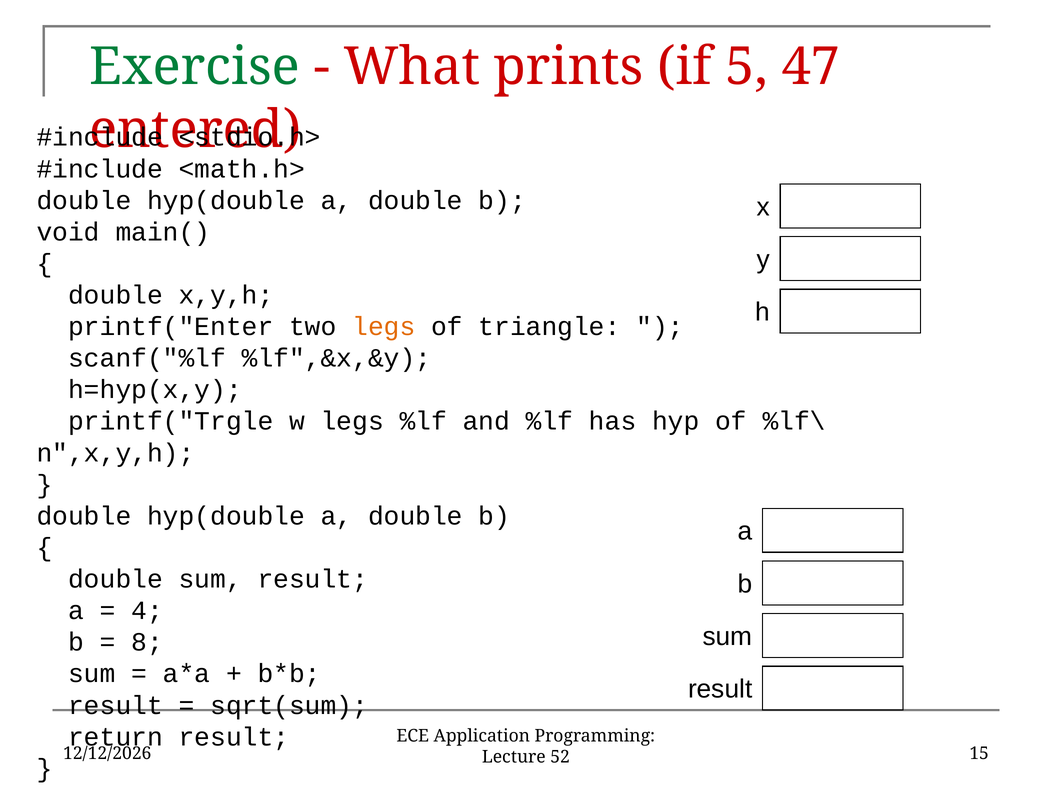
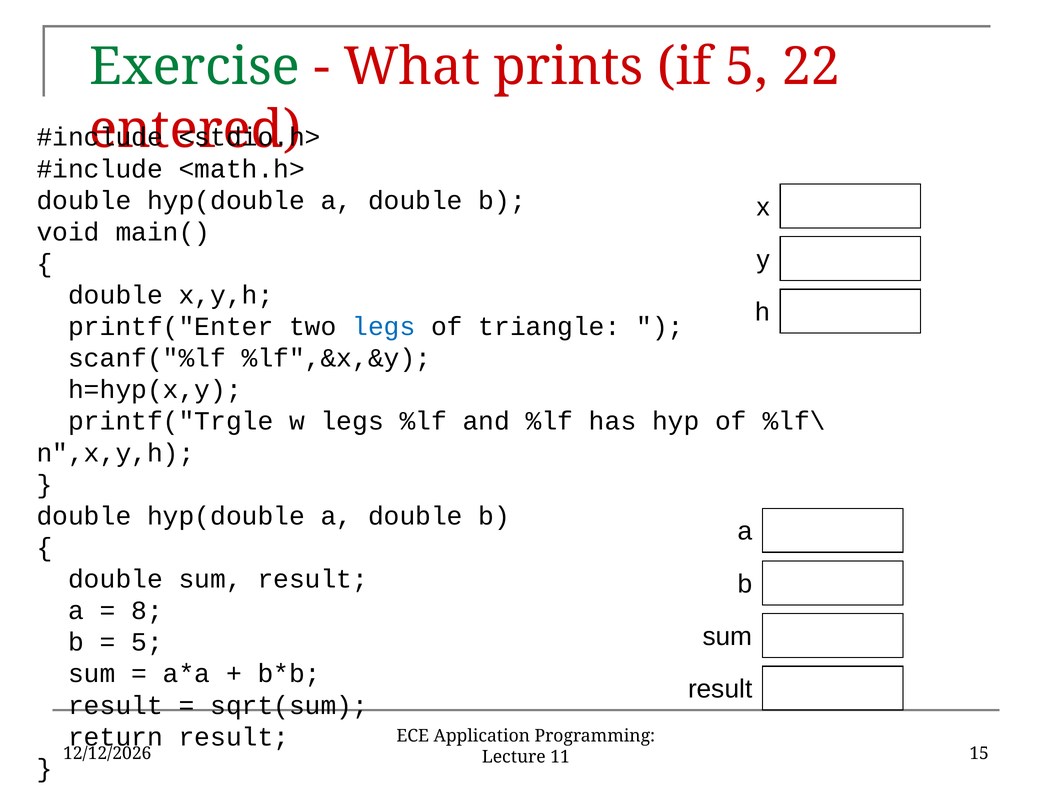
47: 47 -> 22
legs at (384, 327) colour: orange -> blue
4: 4 -> 8
8 at (147, 642): 8 -> 5
52: 52 -> 11
